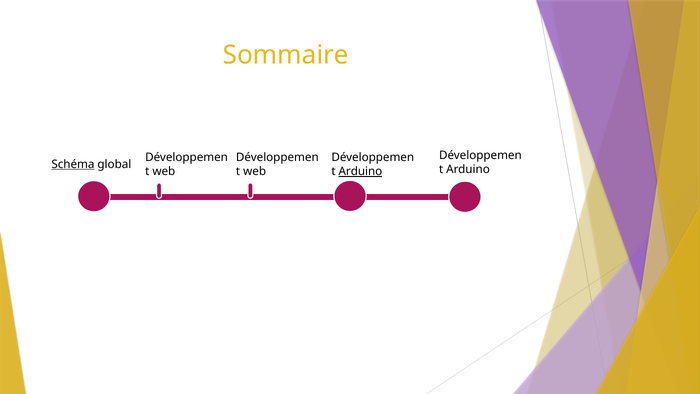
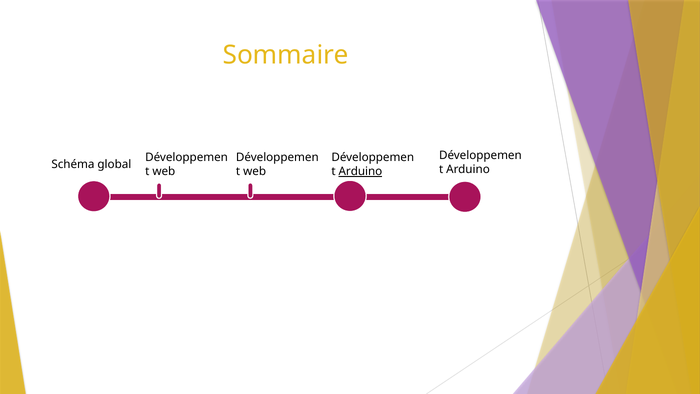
Schéma underline: present -> none
